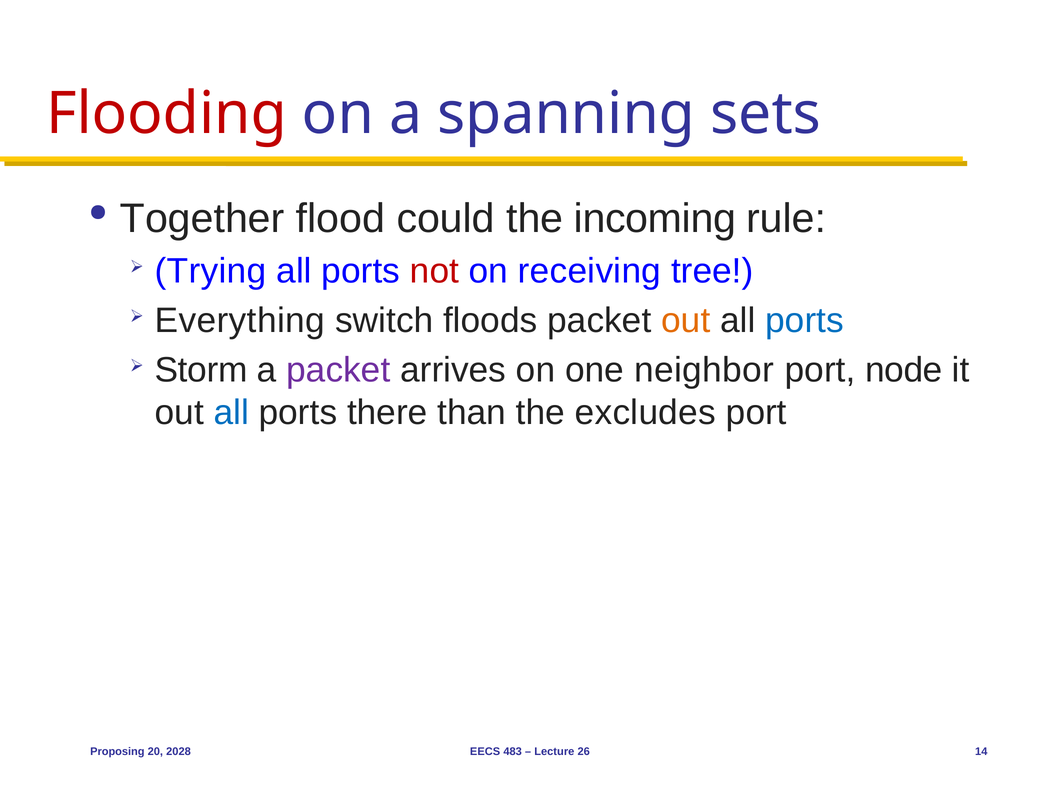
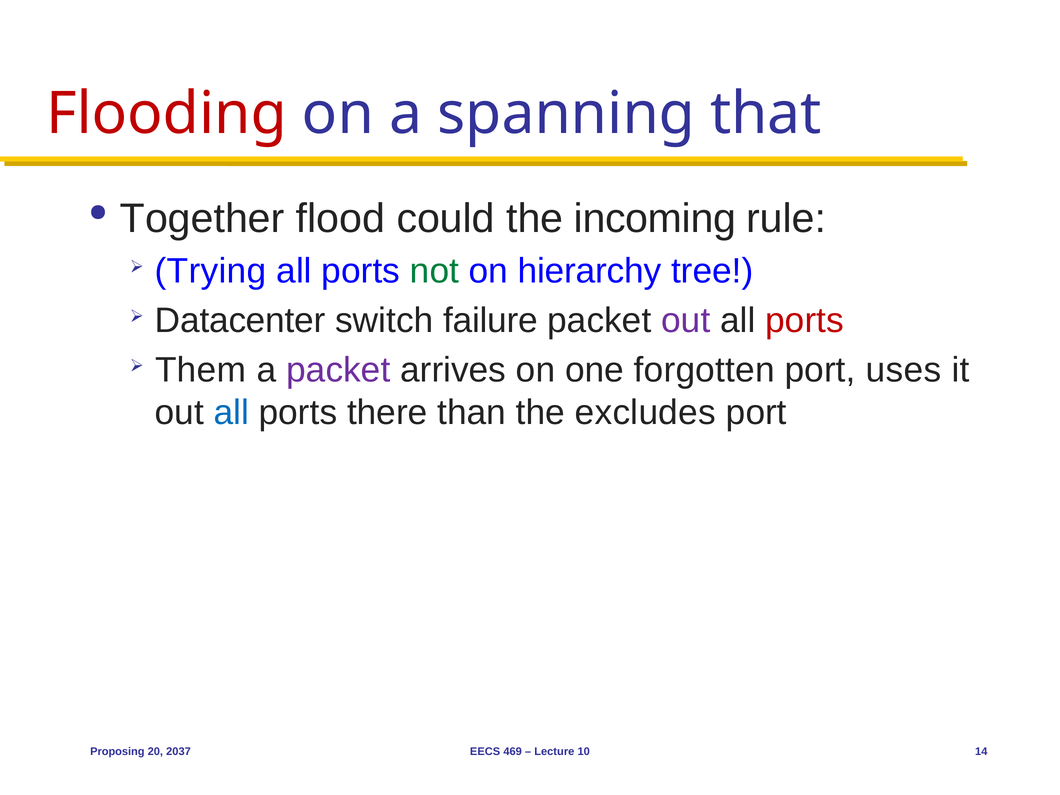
sets: sets -> that
not colour: red -> green
receiving: receiving -> hierarchy
Everything: Everything -> Datacenter
floods: floods -> failure
out at (686, 321) colour: orange -> purple
ports at (804, 321) colour: blue -> red
Storm: Storm -> Them
neighbor: neighbor -> forgotten
node: node -> uses
2028: 2028 -> 2037
483: 483 -> 469
26: 26 -> 10
